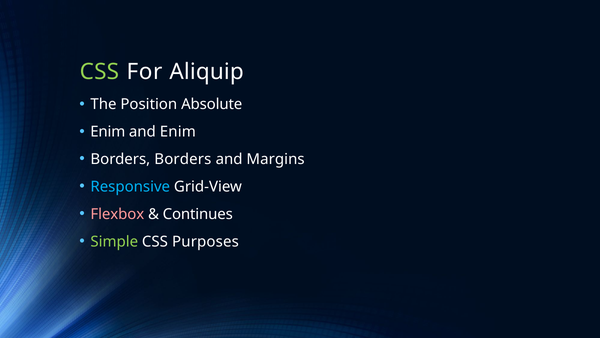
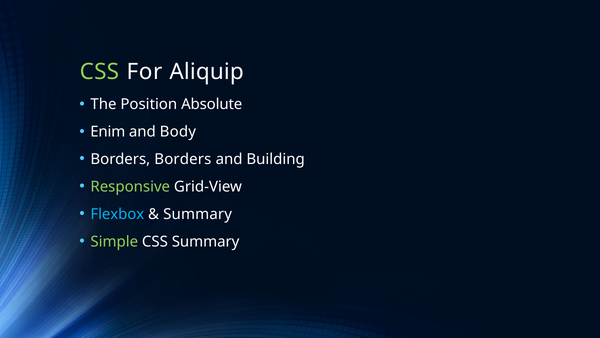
and Enim: Enim -> Body
Margins: Margins -> Building
Responsive colour: light blue -> light green
Flexbox colour: pink -> light blue
Continues at (198, 214): Continues -> Summary
CSS Purposes: Purposes -> Summary
